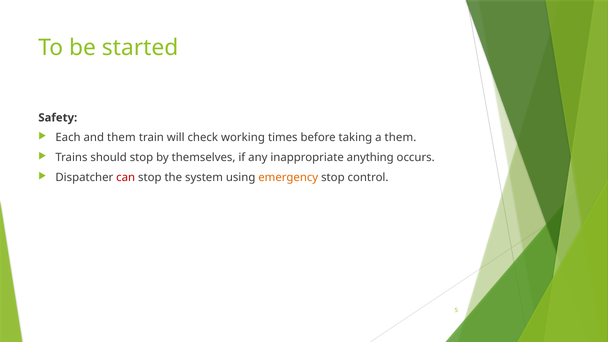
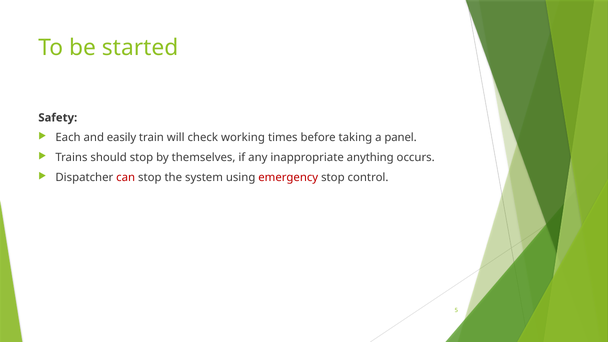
and them: them -> easily
a them: them -> panel
emergency colour: orange -> red
